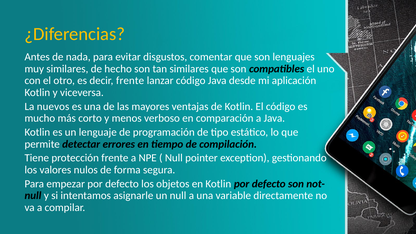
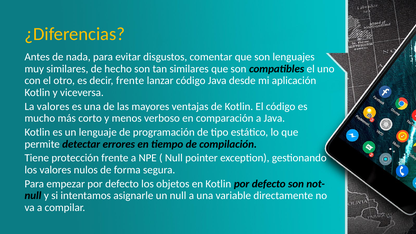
La nuevos: nuevos -> valores
